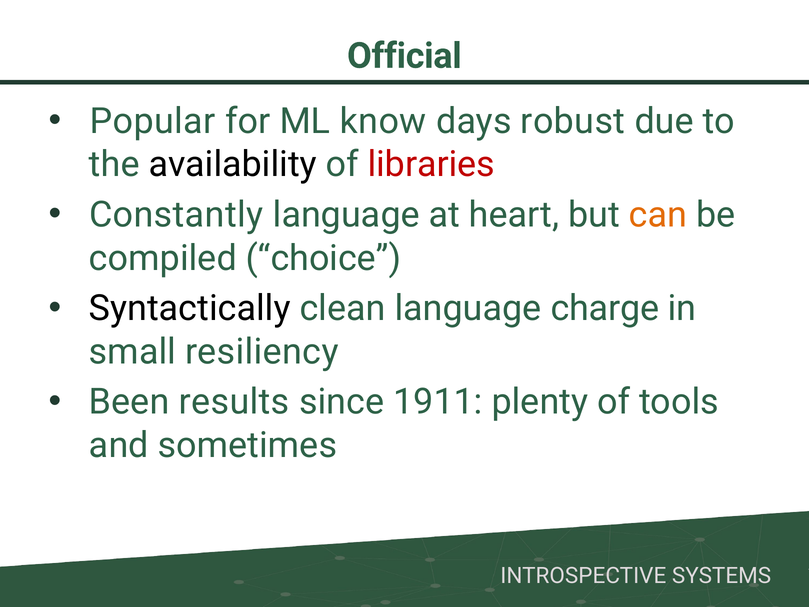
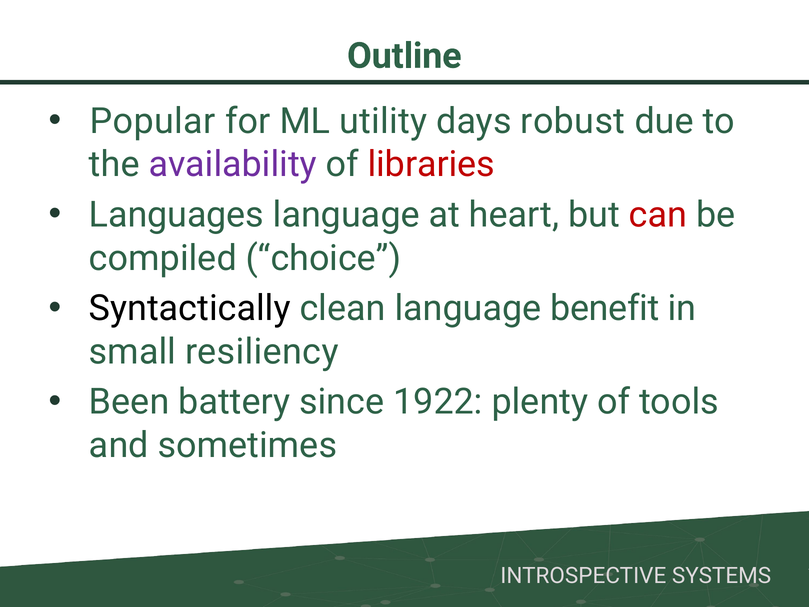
Official: Official -> Outline
know: know -> utility
availability colour: black -> purple
Constantly: Constantly -> Languages
can colour: orange -> red
charge: charge -> benefit
results: results -> battery
1911: 1911 -> 1922
